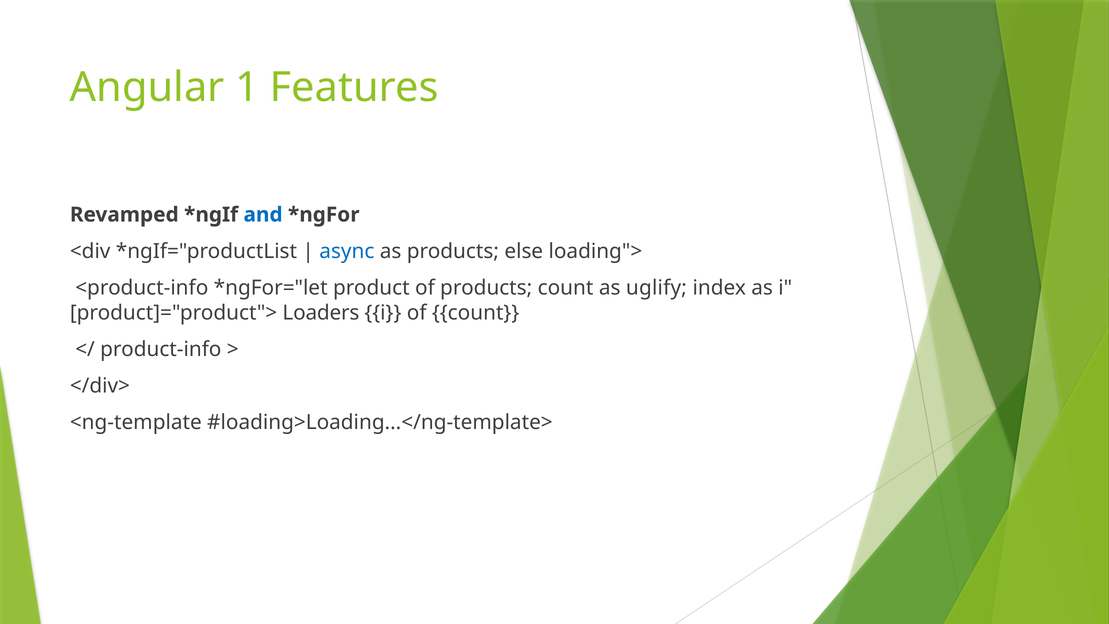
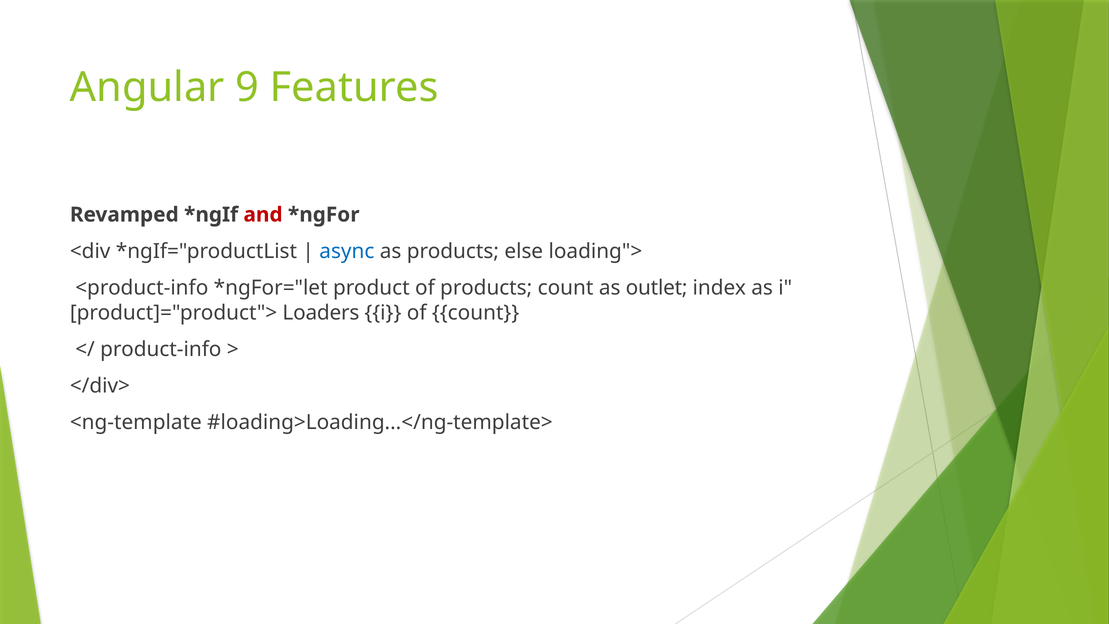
1: 1 -> 9
and colour: blue -> red
uglify: uglify -> outlet
